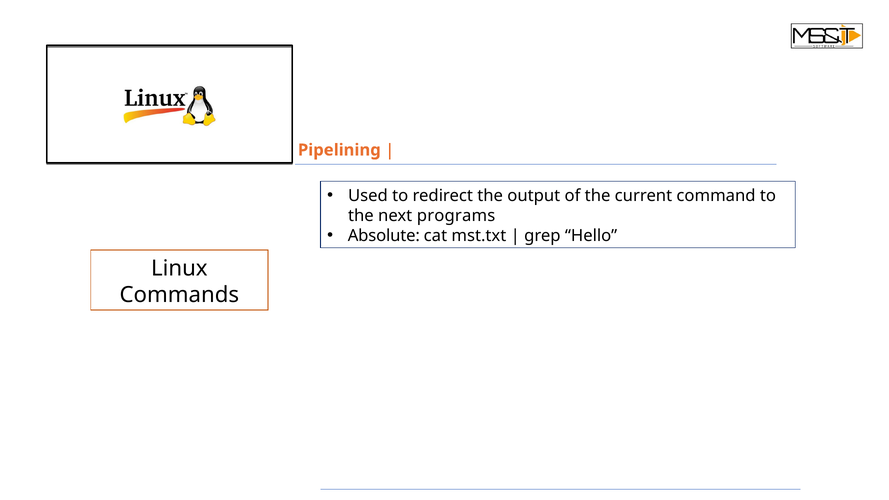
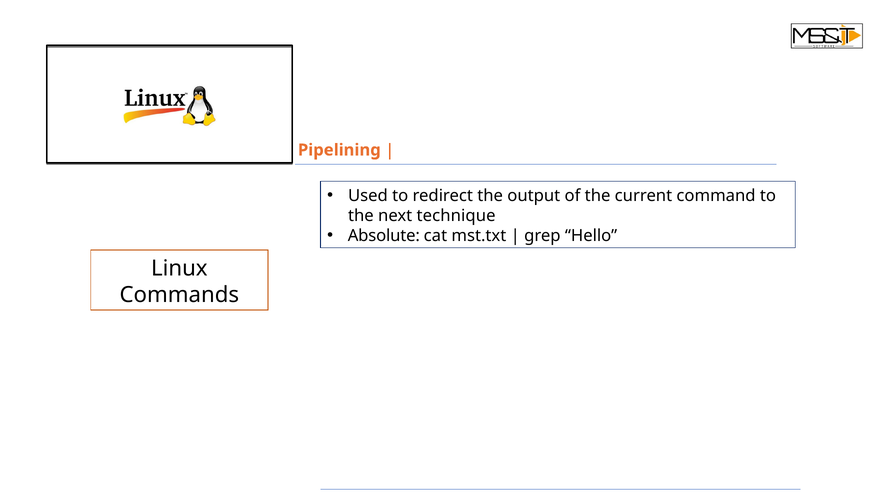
programs: programs -> technique
